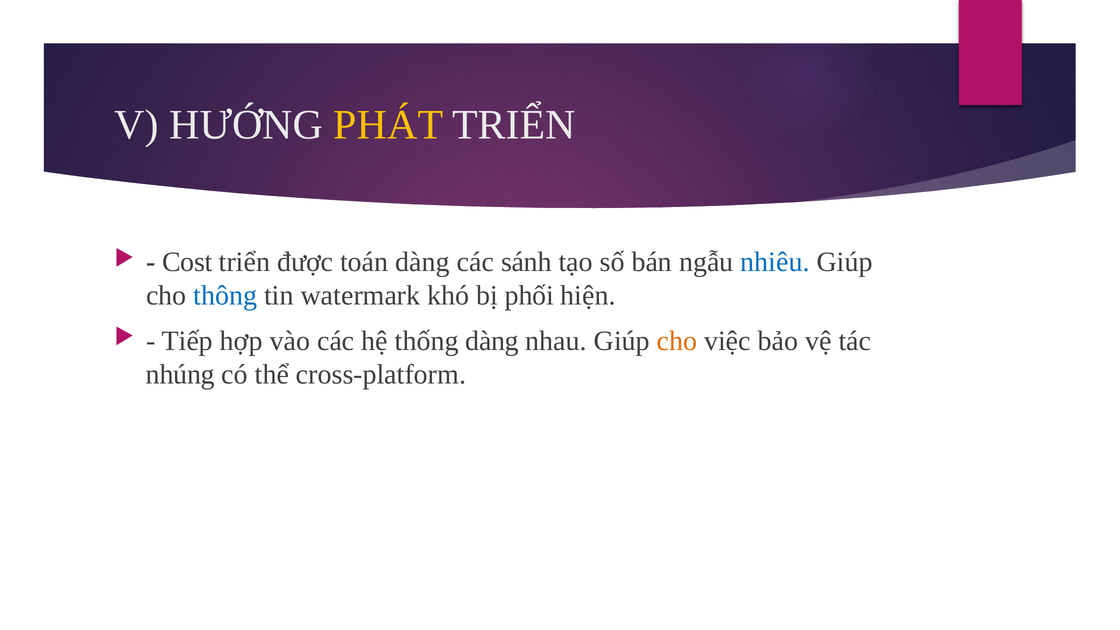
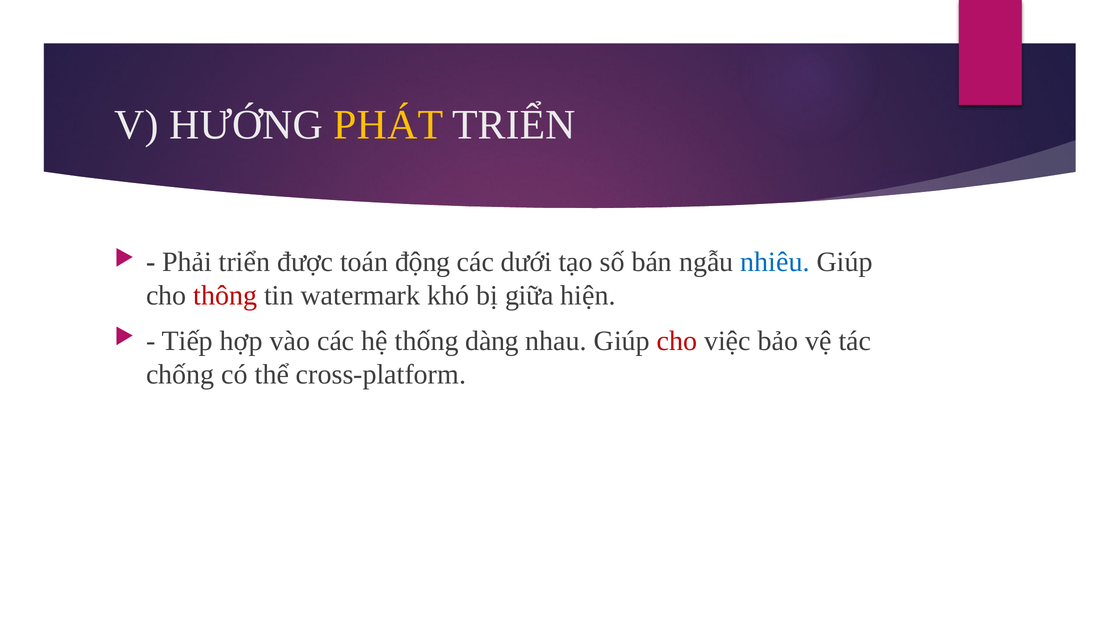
Cost: Cost -> Phải
toán dàng: dàng -> động
sánh: sánh -> dưới
thông colour: blue -> red
phối: phối -> giữa
cho at (677, 341) colour: orange -> red
nhúng: nhúng -> chống
